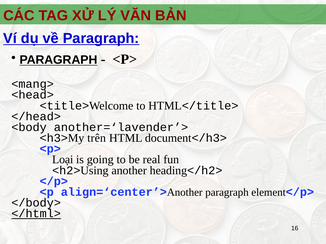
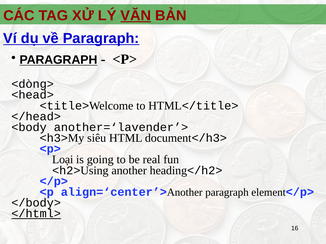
VĂN underline: none -> present
<mang>: <mang> -> <dòng>
trên: trên -> siêu
